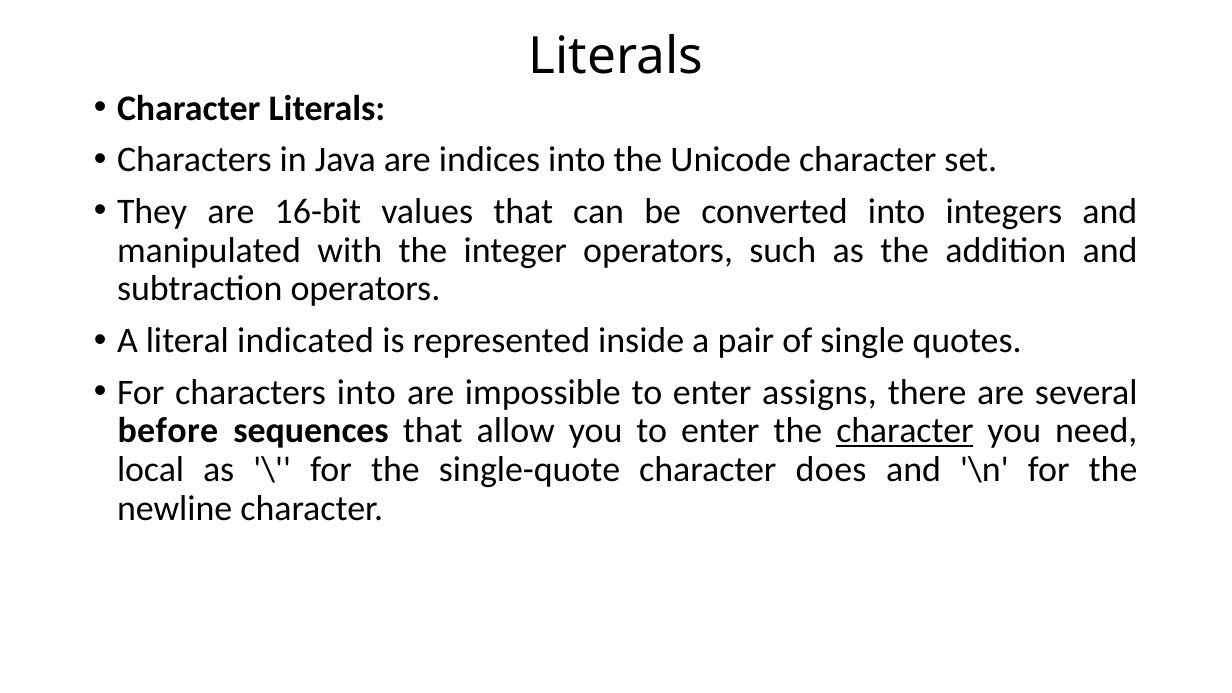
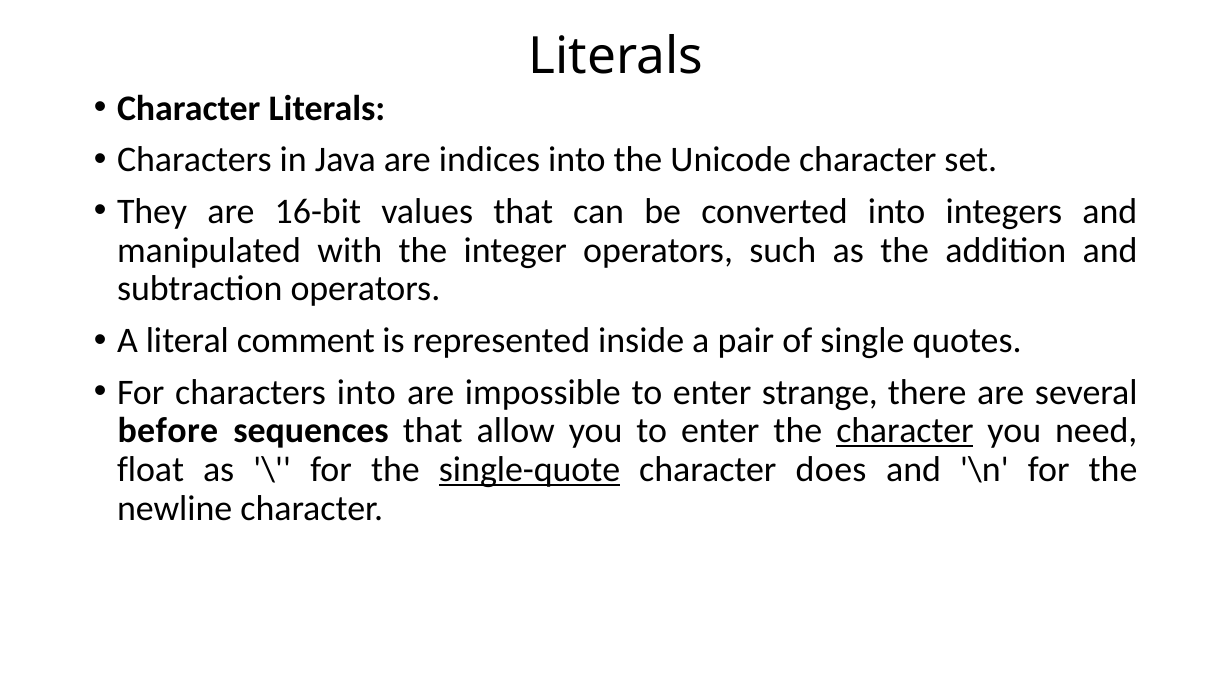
indicated: indicated -> comment
assigns: assigns -> strange
local: local -> float
single-quote underline: none -> present
